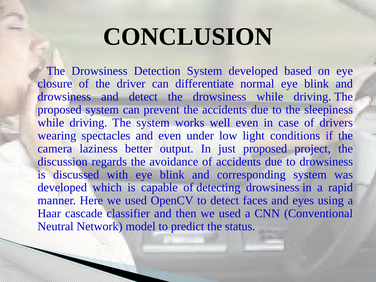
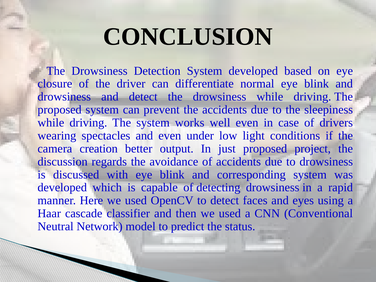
laziness: laziness -> creation
